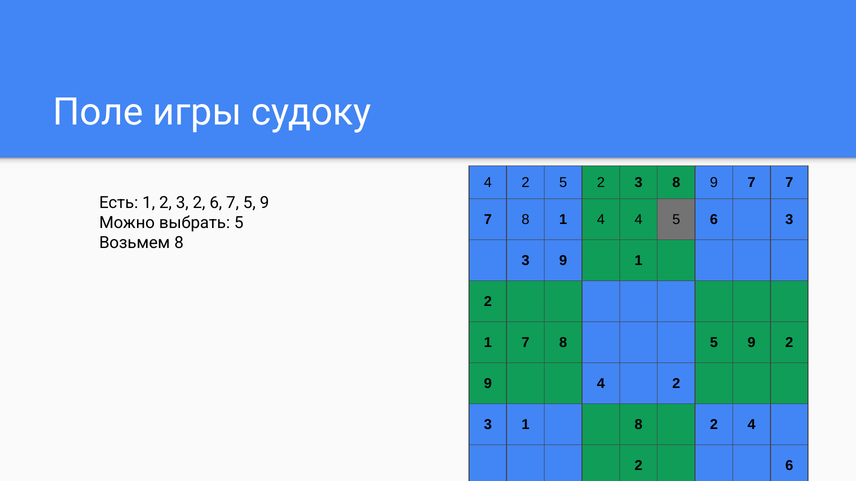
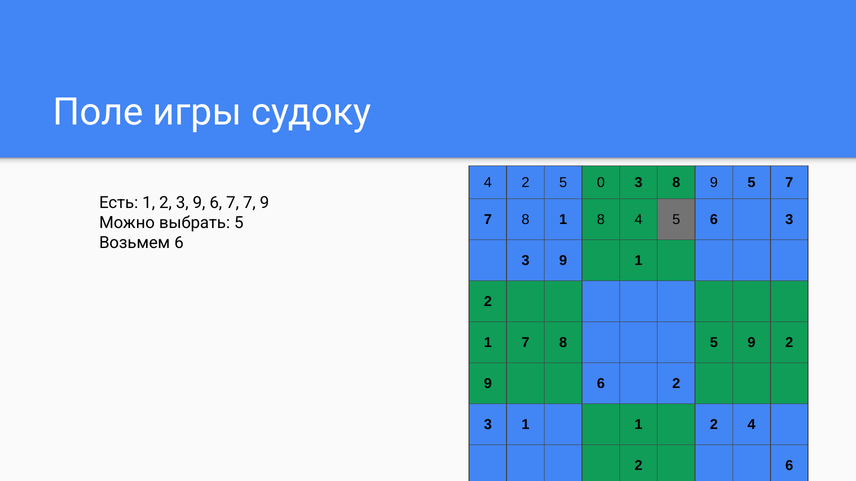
5 2: 2 -> 0
9 7: 7 -> 5
2 3 2: 2 -> 9
6 7 5: 5 -> 7
1 4: 4 -> 8
Возьмем 8: 8 -> 6
4 at (601, 384): 4 -> 6
1 8: 8 -> 1
